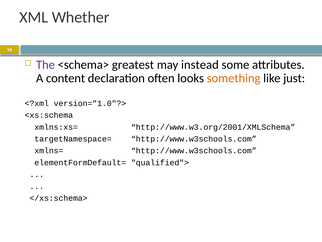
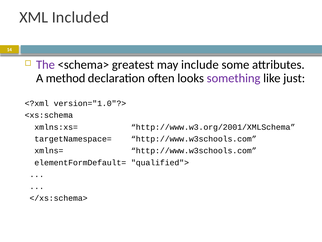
Whether: Whether -> Included
instead: instead -> include
content: content -> method
something colour: orange -> purple
